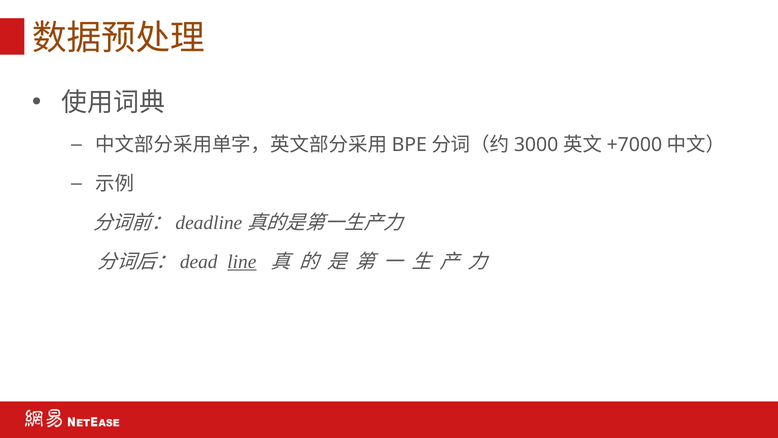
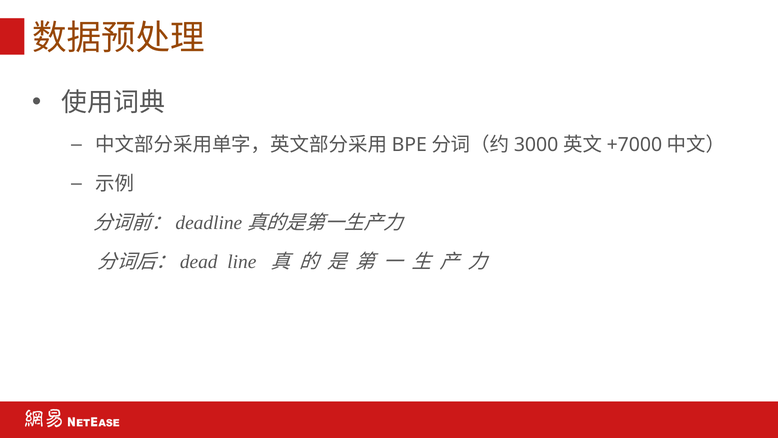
line underline: present -> none
